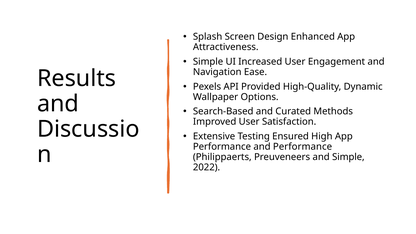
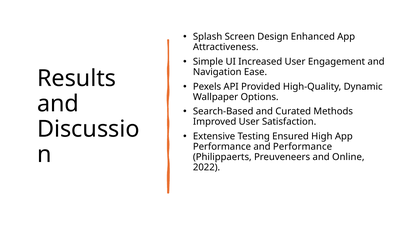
Simple at (348, 157): Simple -> Online
